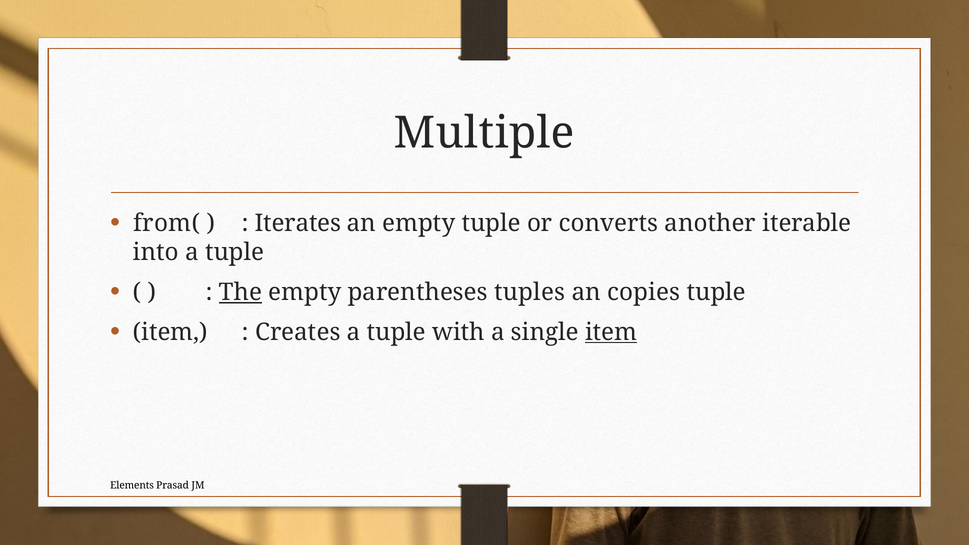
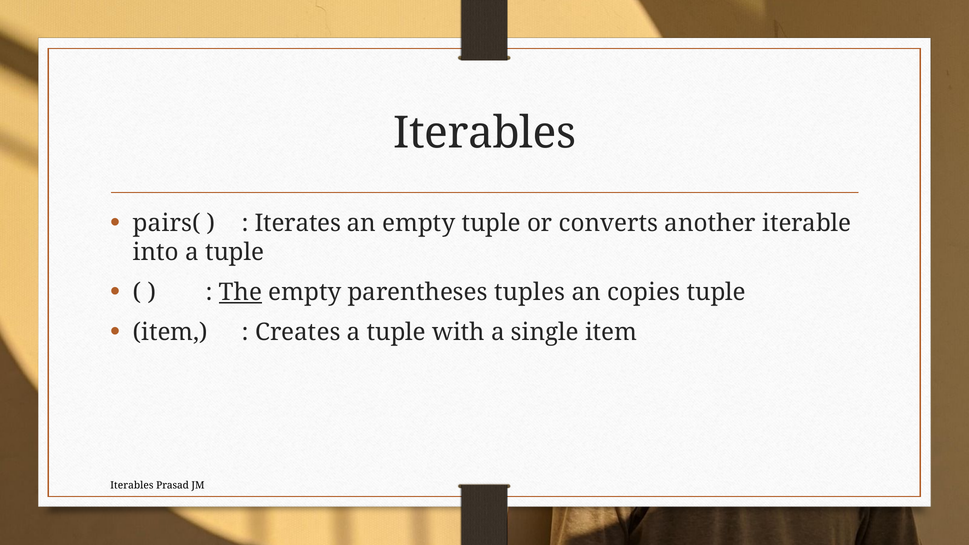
Multiple at (484, 133): Multiple -> Iterables
from(: from( -> pairs(
item at (611, 332) underline: present -> none
Elements at (132, 485): Elements -> Iterables
